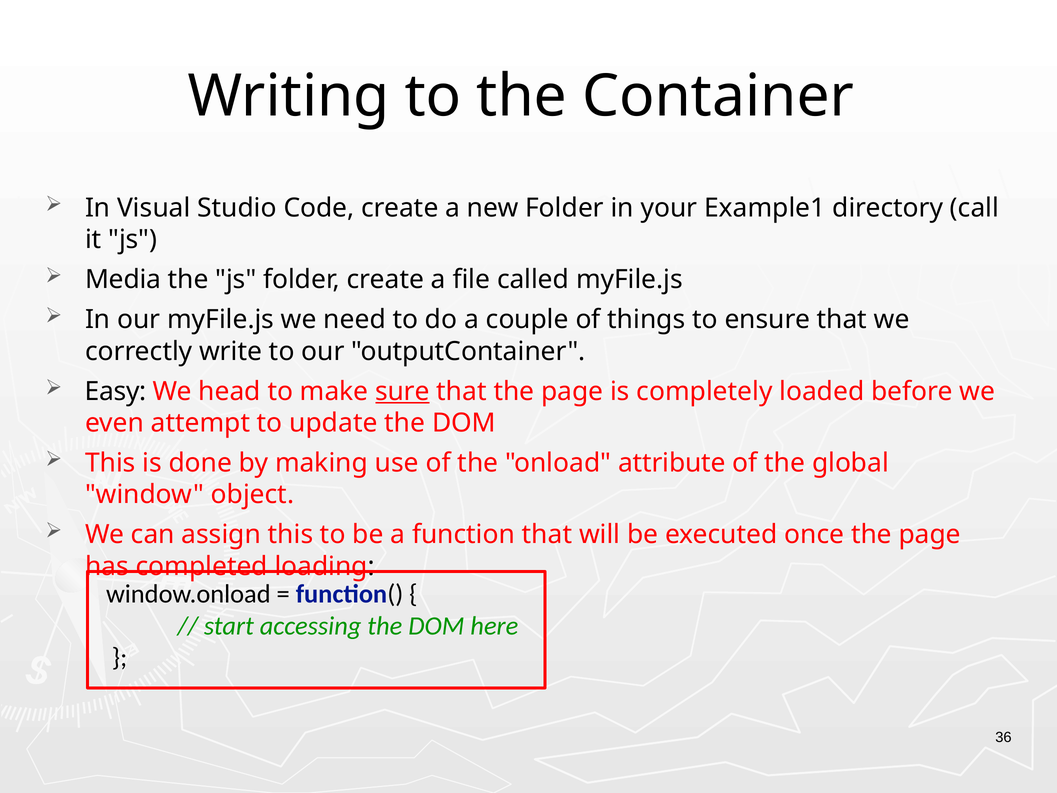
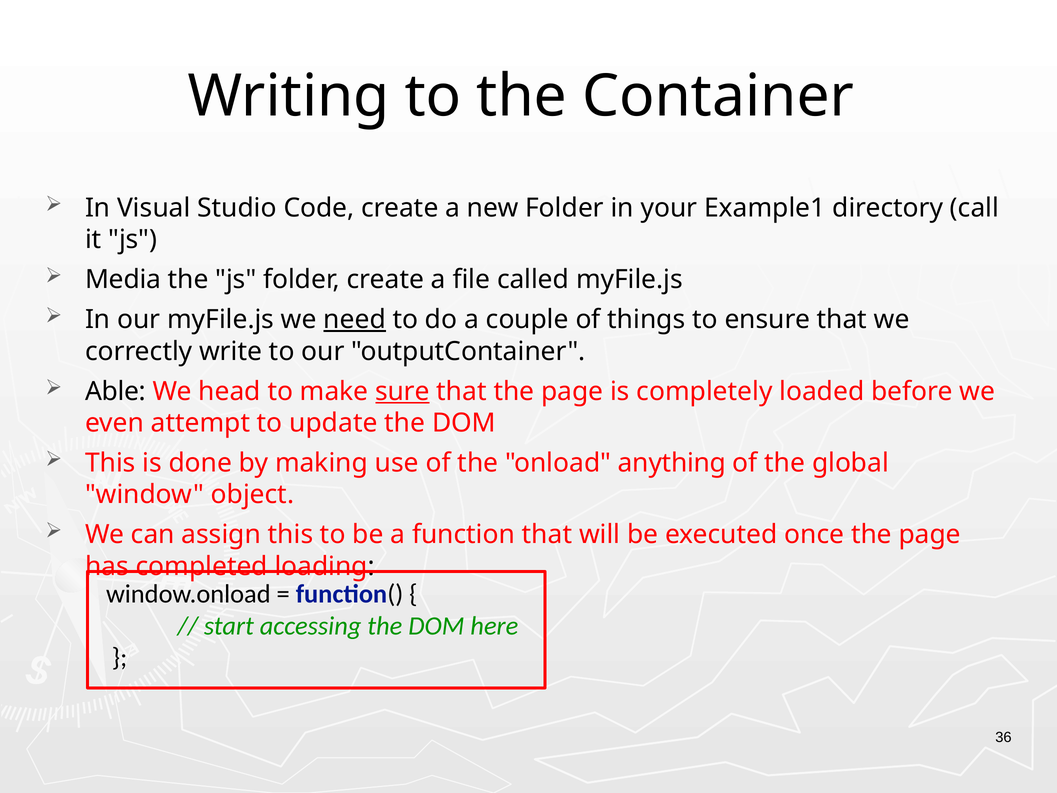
need underline: none -> present
Easy: Easy -> Able
attribute: attribute -> anything
